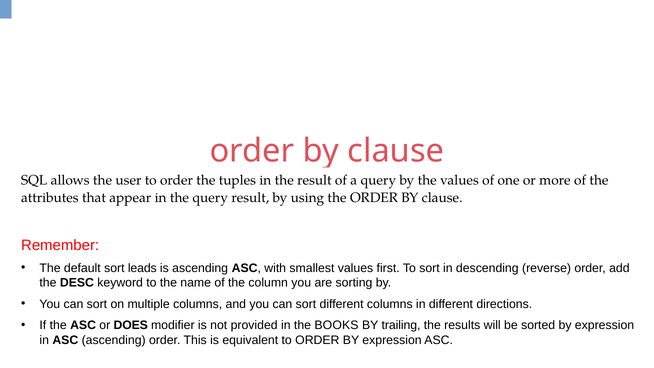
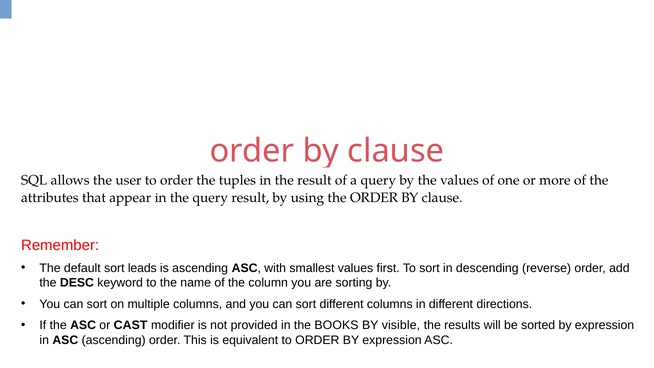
DOES: DOES -> CAST
trailing: trailing -> visible
